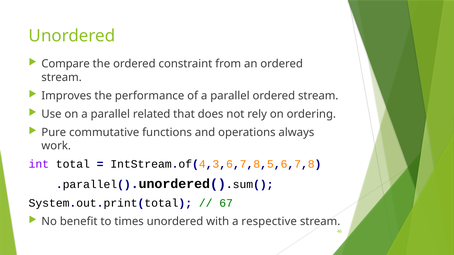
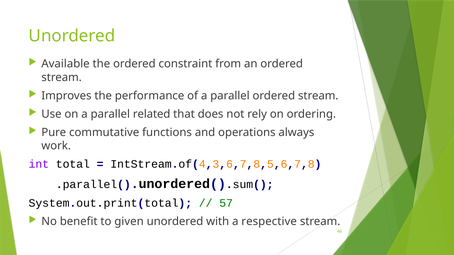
Compare: Compare -> Available
67: 67 -> 57
times: times -> given
